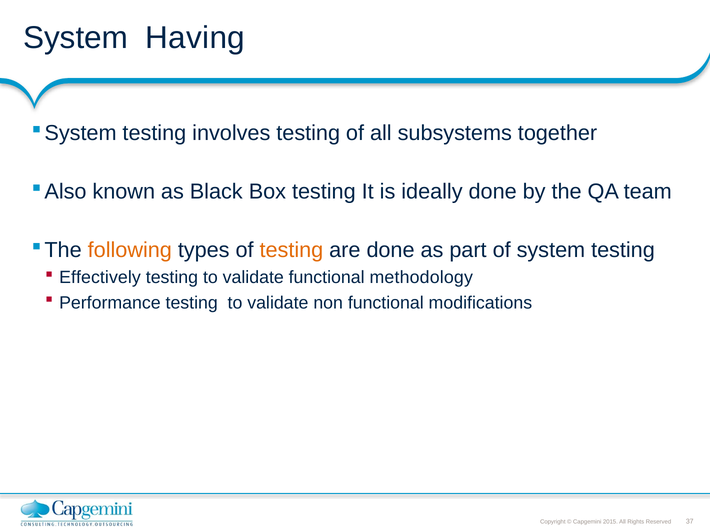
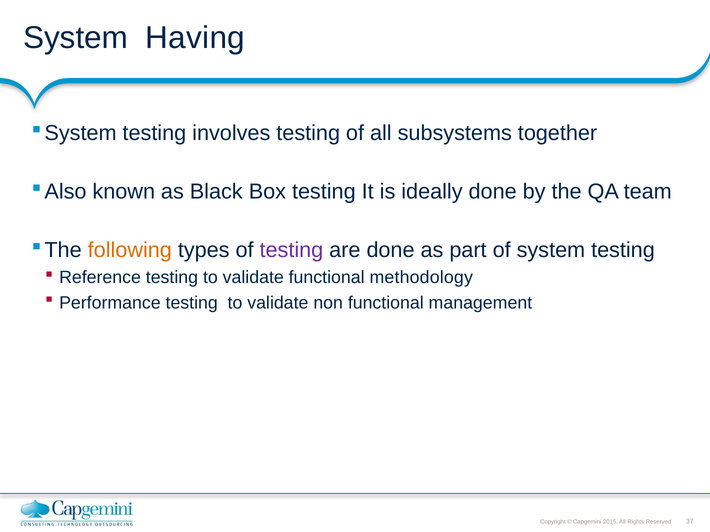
testing at (291, 251) colour: orange -> purple
Effectively: Effectively -> Reference
modifications: modifications -> management
